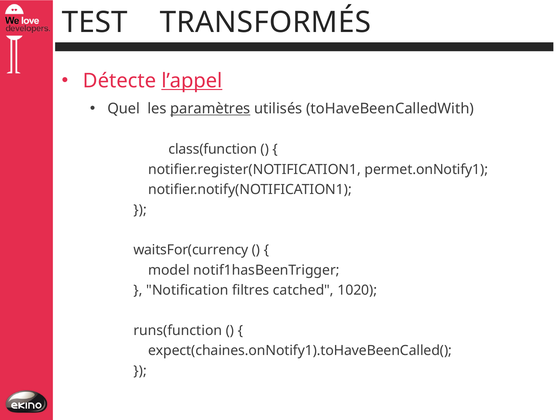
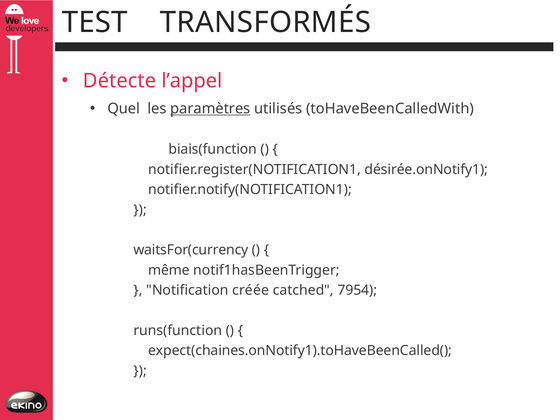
l’appel underline: present -> none
class(function: class(function -> biais(function
permet.onNotify1: permet.onNotify1 -> désirée.onNotify1
model: model -> même
filtres: filtres -> créée
1020: 1020 -> 7954
